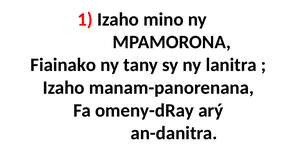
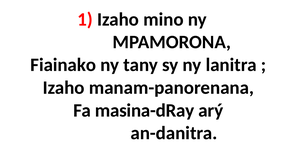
omeny-dRay: omeny-dRay -> masina-dRay
